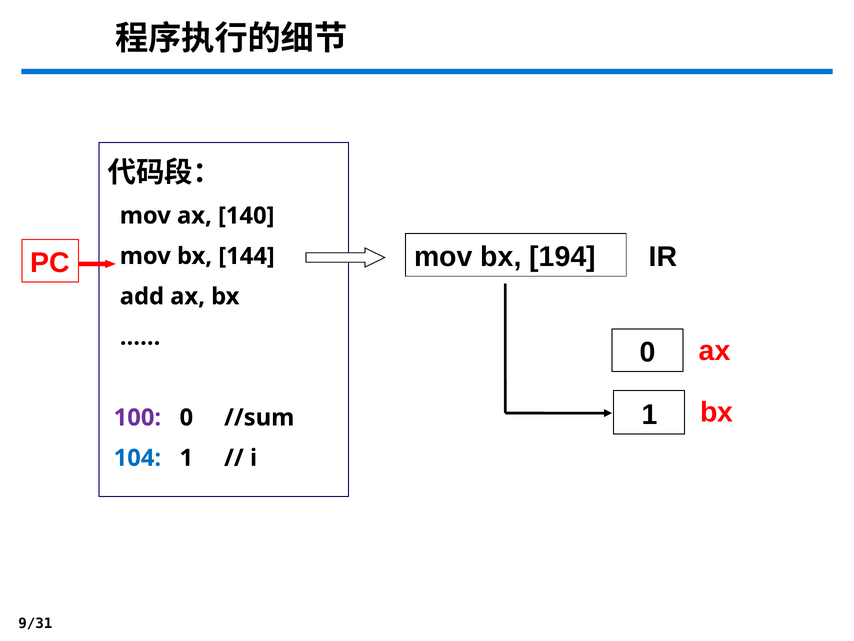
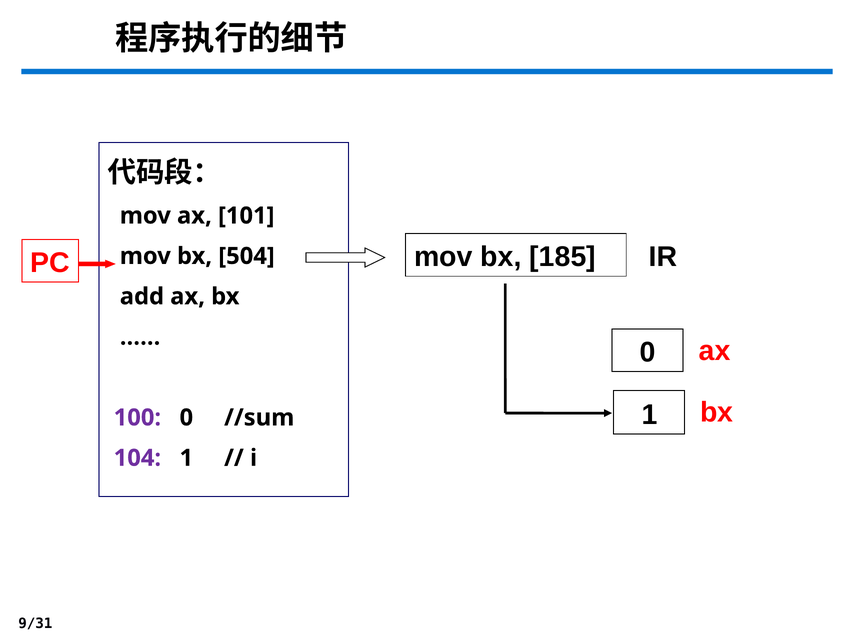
140: 140 -> 101
194: 194 -> 185
144: 144 -> 504
104 colour: blue -> purple
